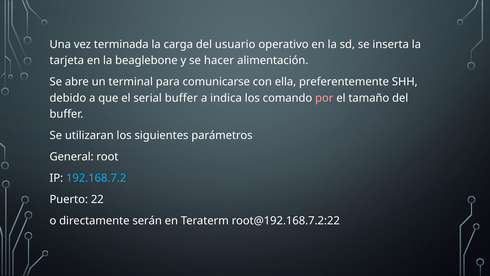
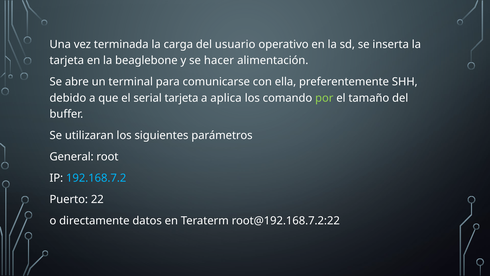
serial buffer: buffer -> tarjeta
indica: indica -> aplica
por colour: pink -> light green
serán: serán -> datos
